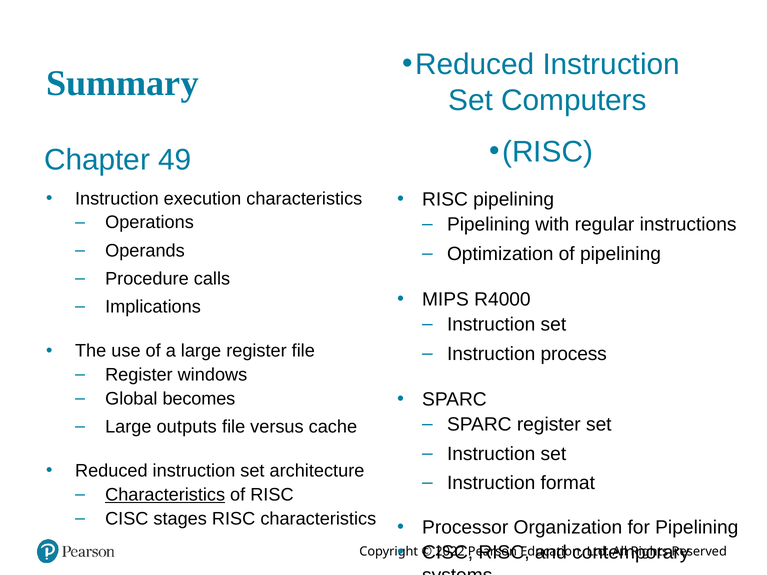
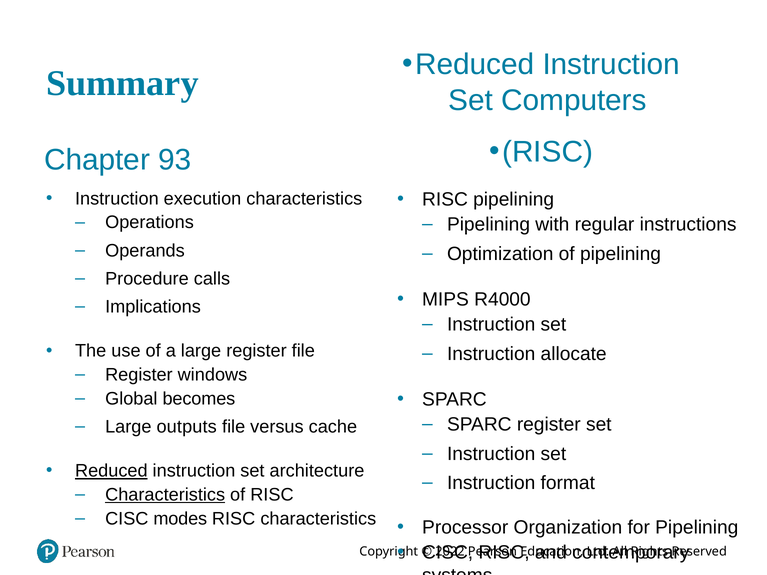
49: 49 -> 93
process: process -> allocate
Reduced at (111, 471) underline: none -> present
stages: stages -> modes
